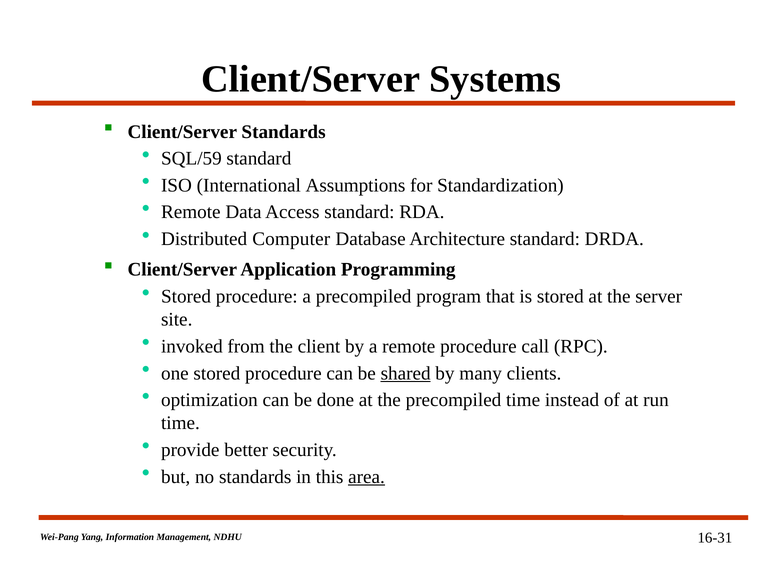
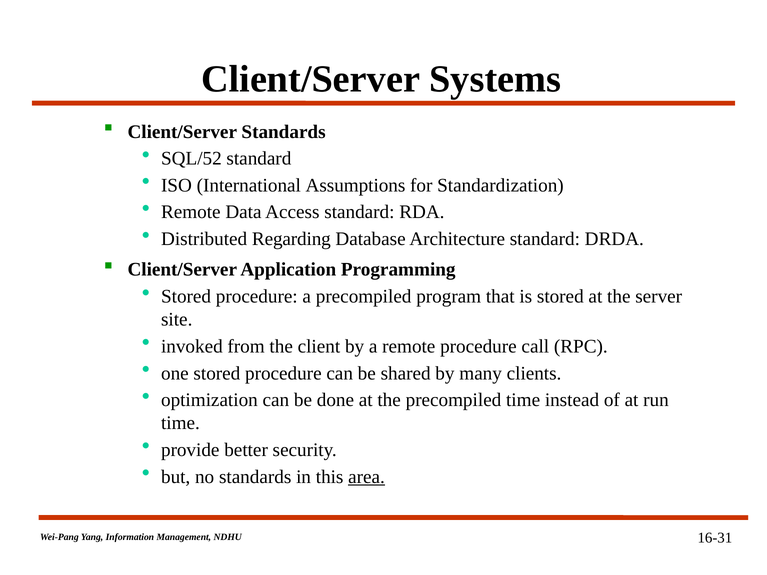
SQL/59: SQL/59 -> SQL/52
Computer: Computer -> Regarding
shared underline: present -> none
